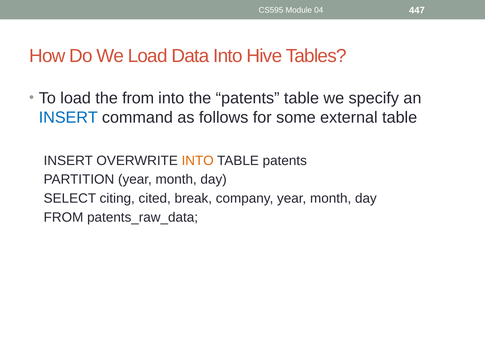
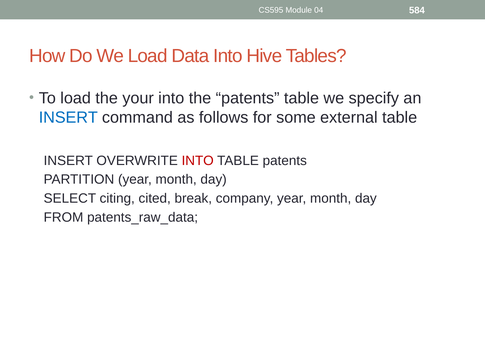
447: 447 -> 584
the from: from -> your
INTO at (198, 160) colour: orange -> red
